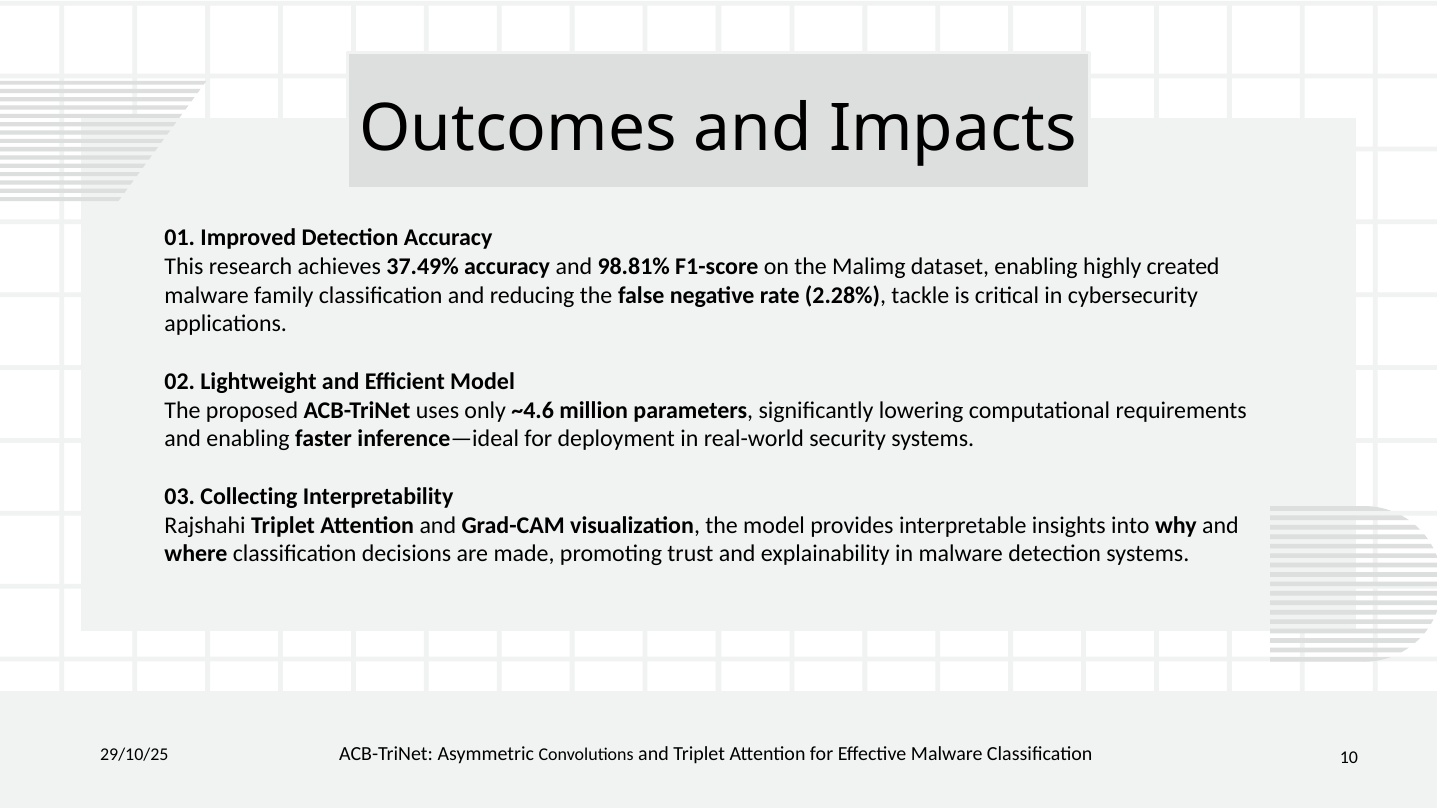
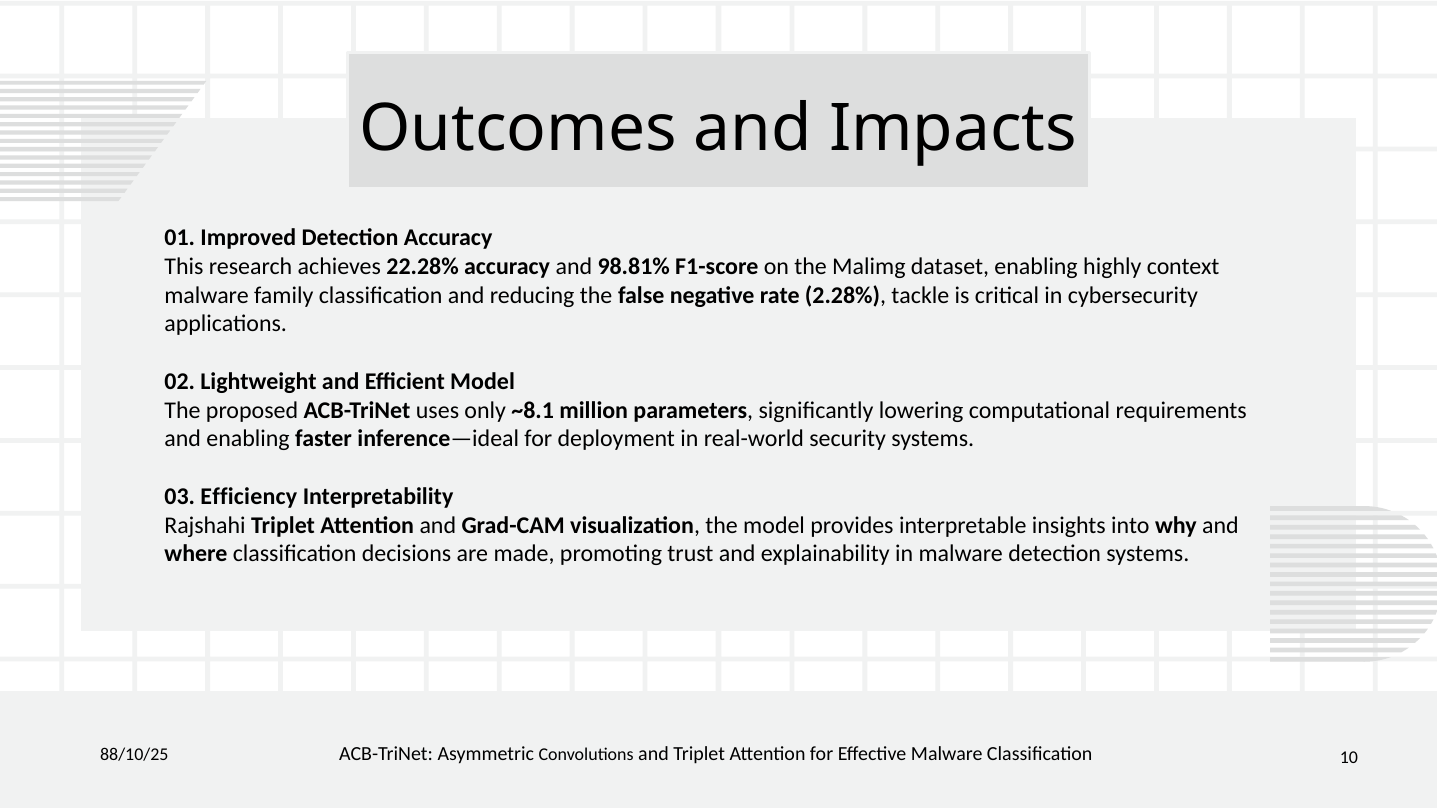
37.49%: 37.49% -> 22.28%
created: created -> context
~4.6: ~4.6 -> ~8.1
Collecting: Collecting -> Efficiency
29/10/25: 29/10/25 -> 88/10/25
